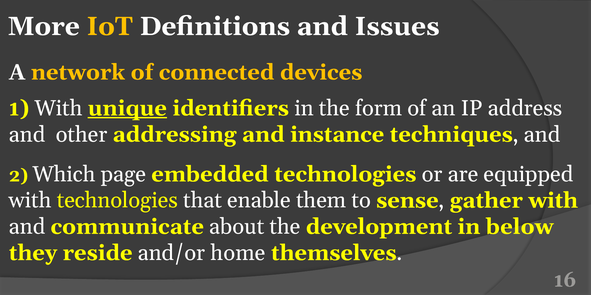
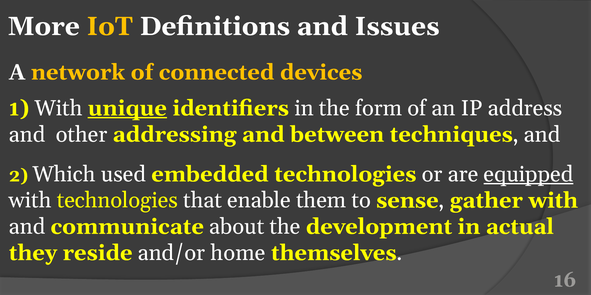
instance: instance -> between
page: page -> used
equipped underline: none -> present
below: below -> actual
